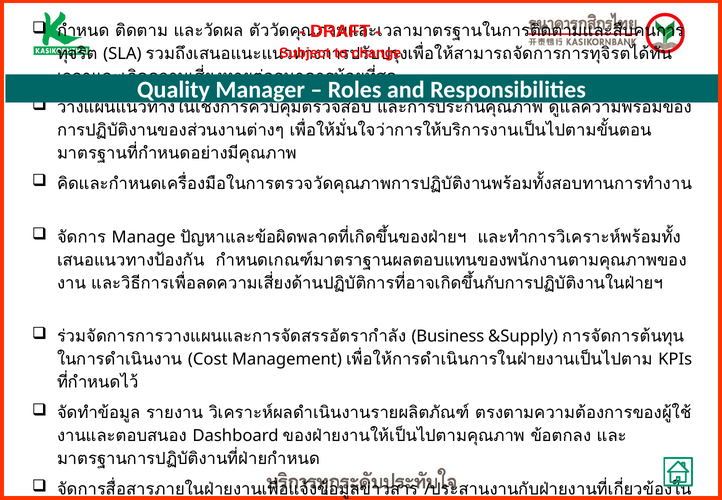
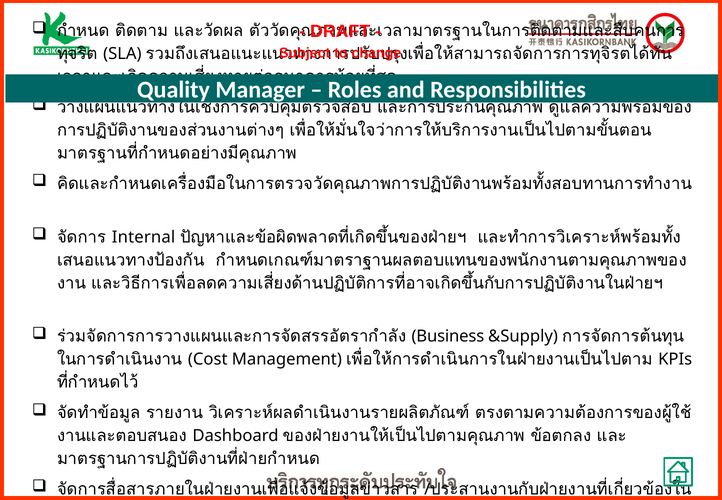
Manage: Manage -> Internal
